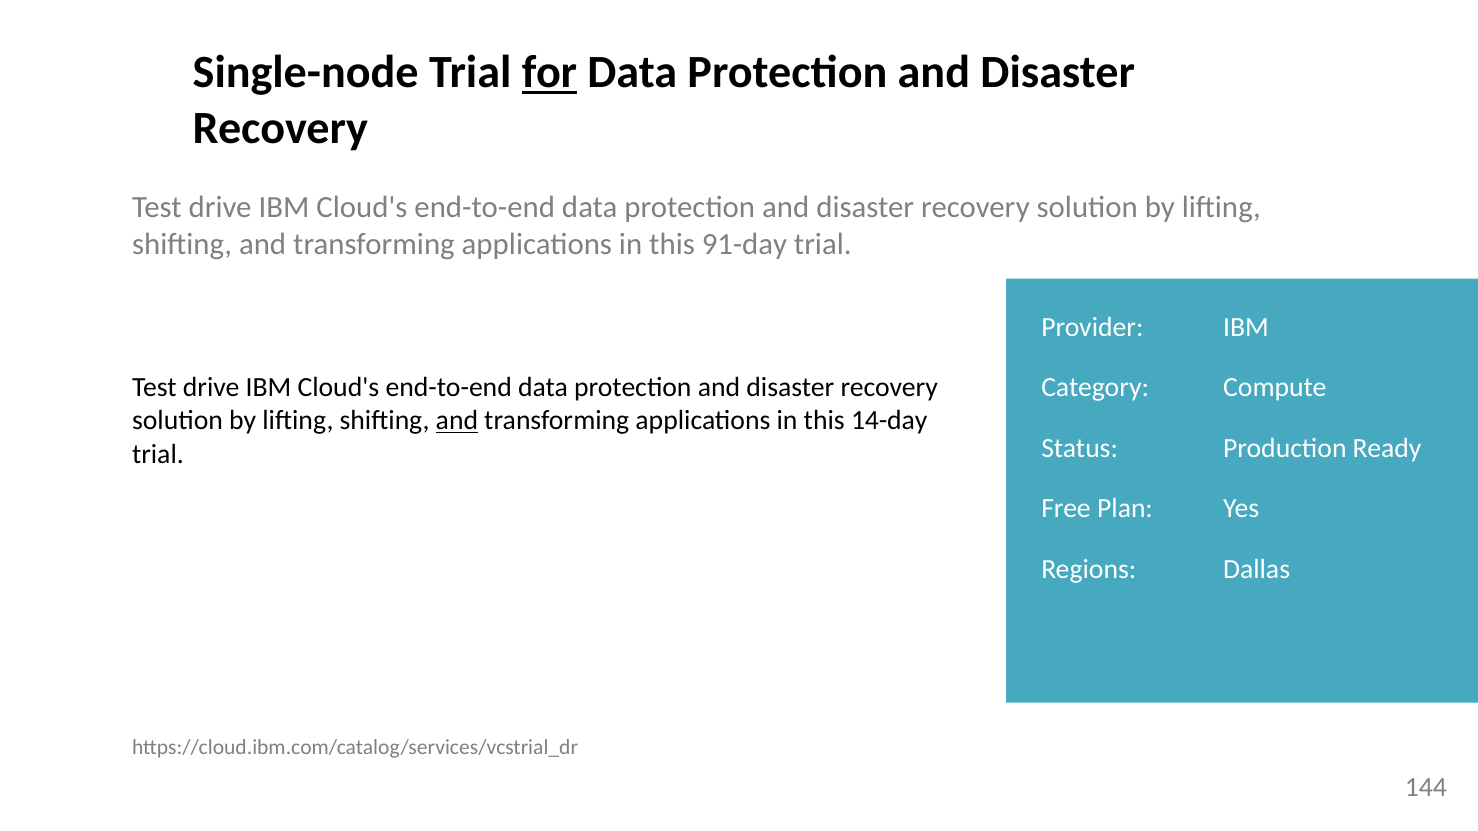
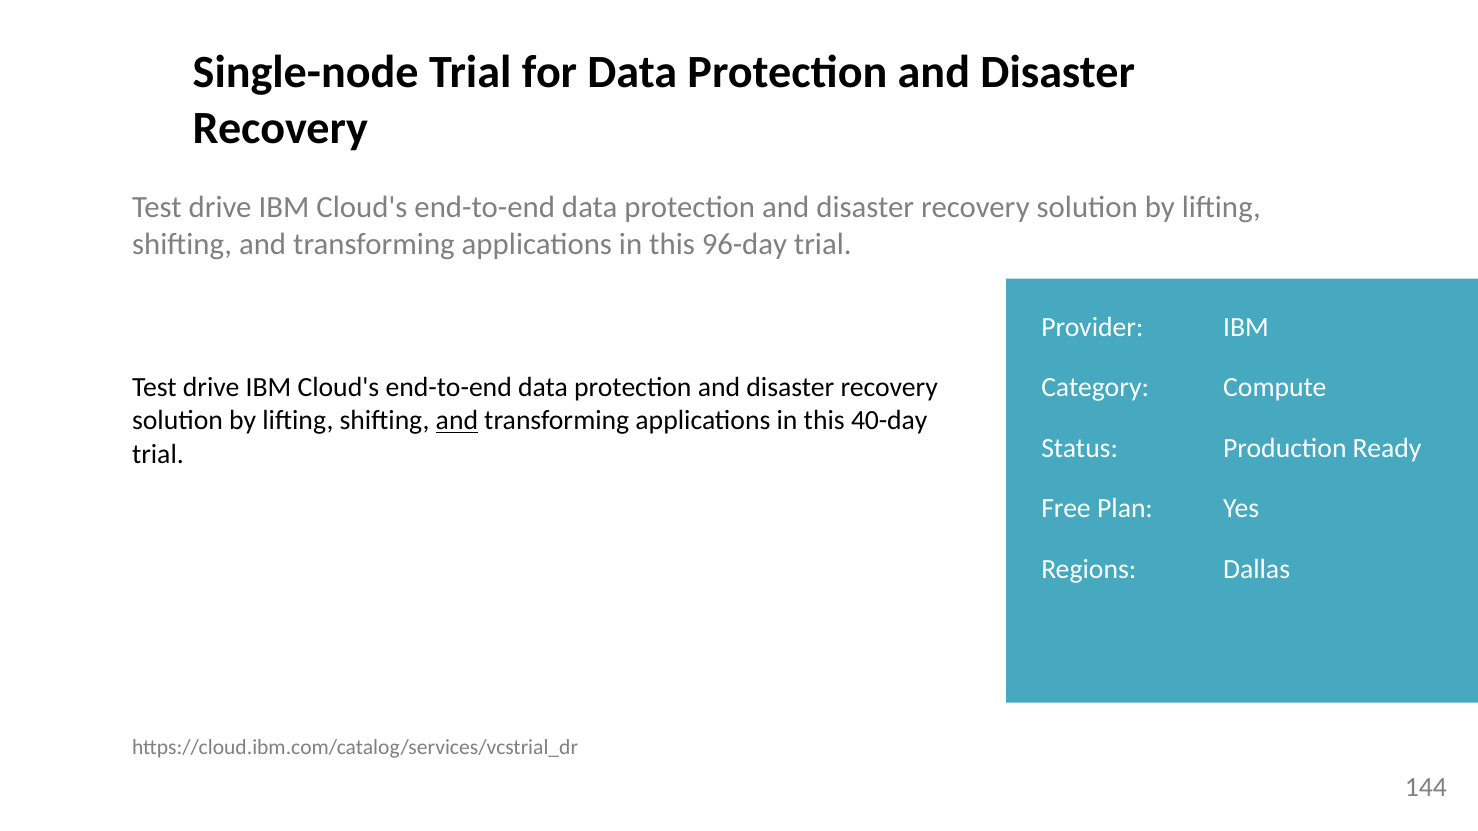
for underline: present -> none
91-day: 91-day -> 96-day
14-day: 14-day -> 40-day
